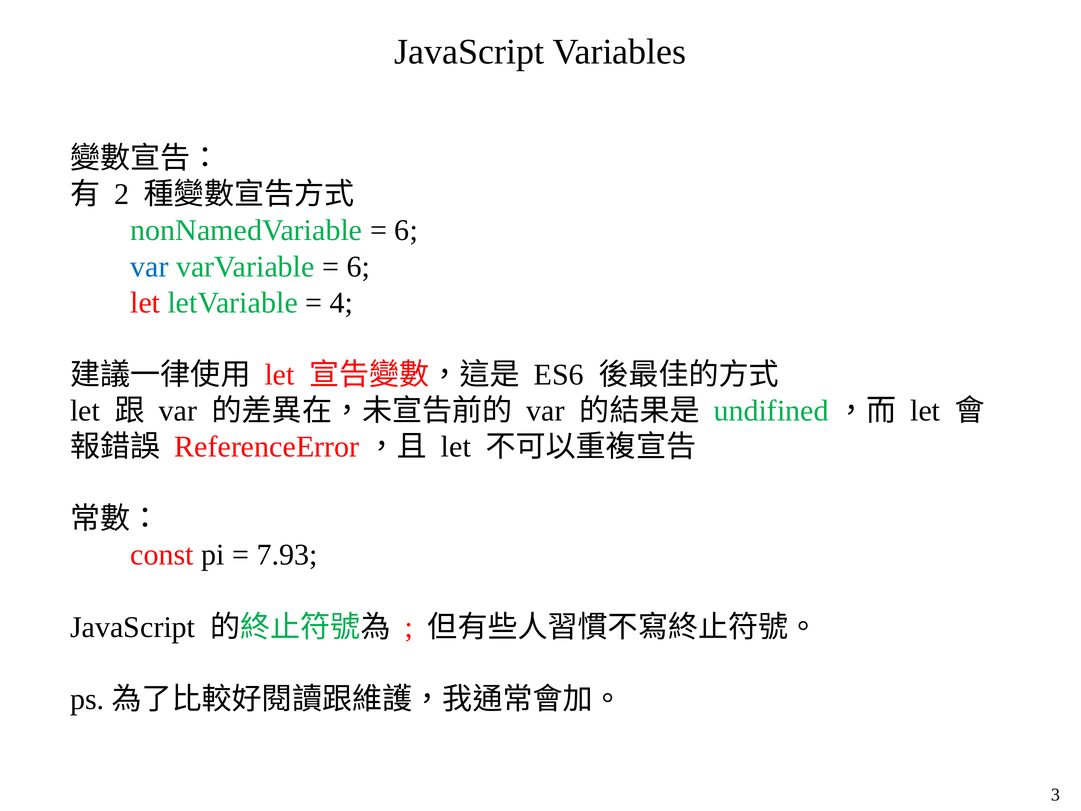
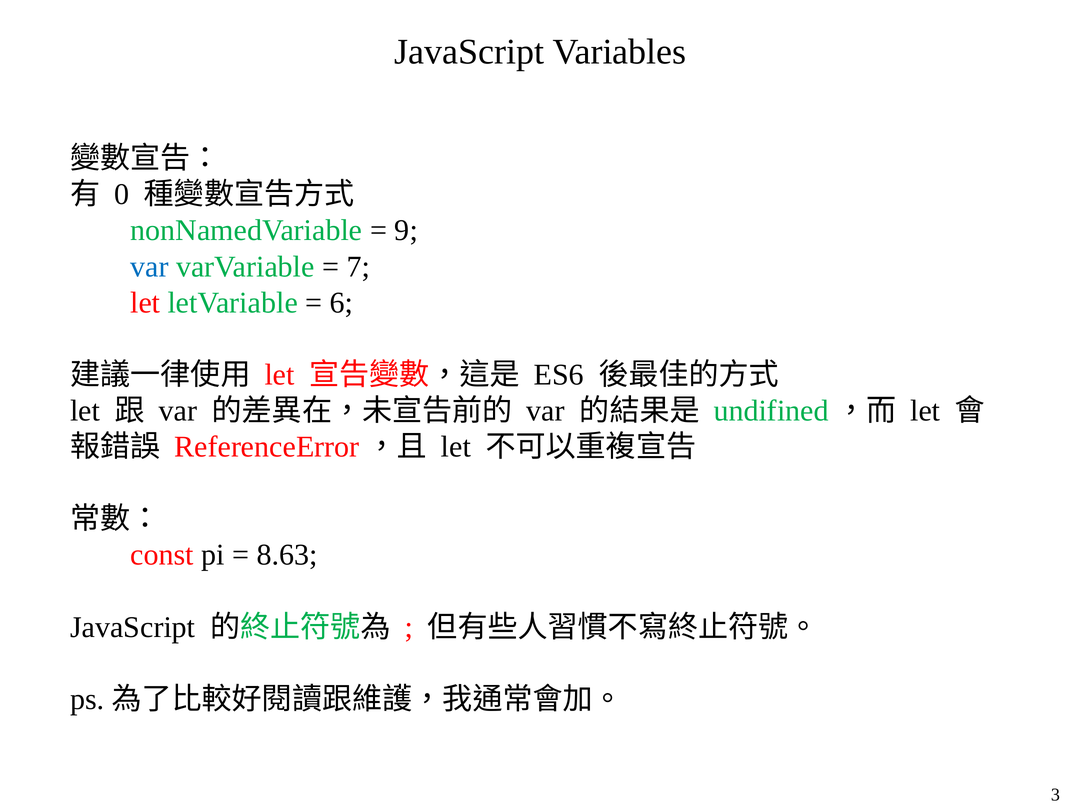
2: 2 -> 0
6 at (406, 230): 6 -> 9
6 at (358, 267): 6 -> 7
4: 4 -> 6
7.93: 7.93 -> 8.63
